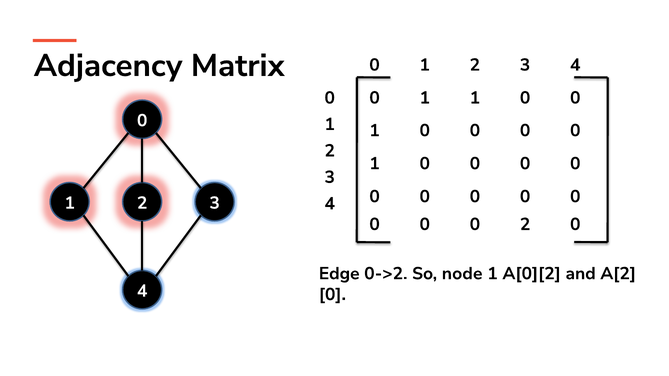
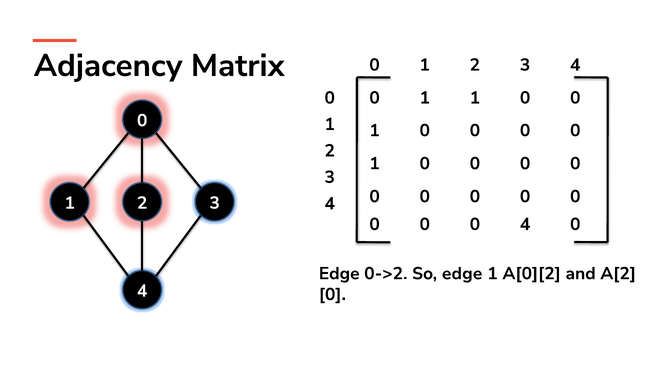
0 0 2: 2 -> 4
So node: node -> edge
